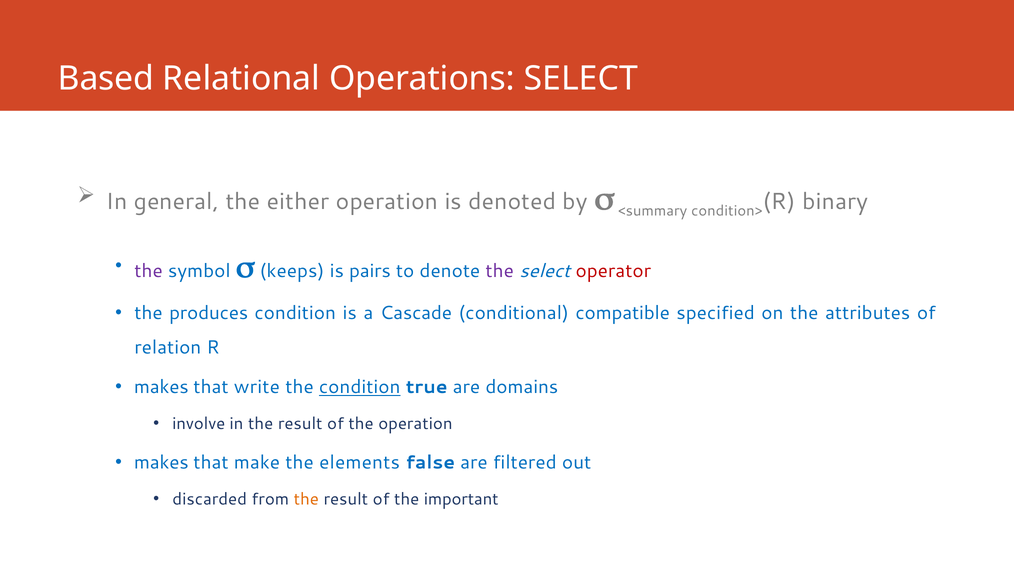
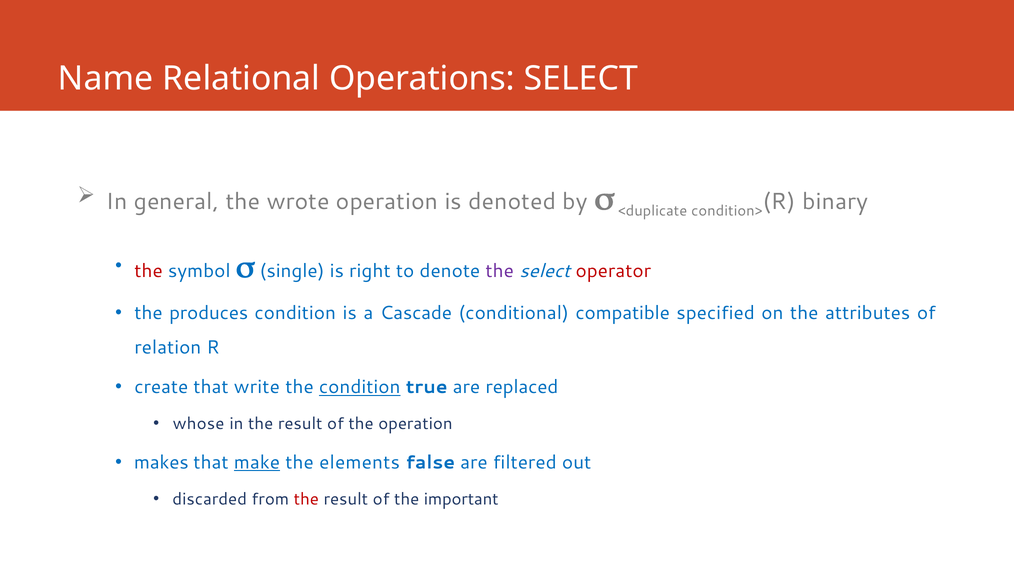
Based: Based -> Name
either: either -> wrote
<summary: <summary -> <duplicate
the at (149, 271) colour: purple -> red
keeps: keeps -> single
pairs: pairs -> right
makes at (161, 387): makes -> create
domains: domains -> replaced
involve: involve -> whose
make underline: none -> present
the at (306, 499) colour: orange -> red
